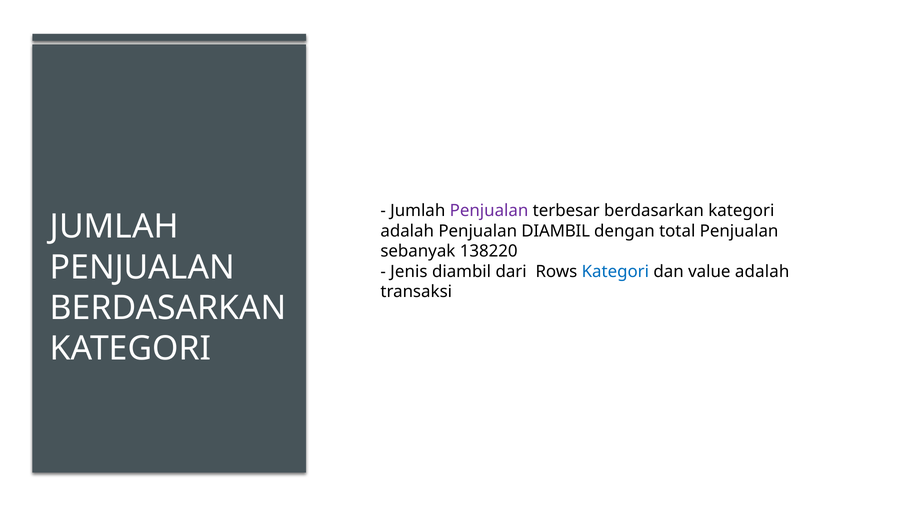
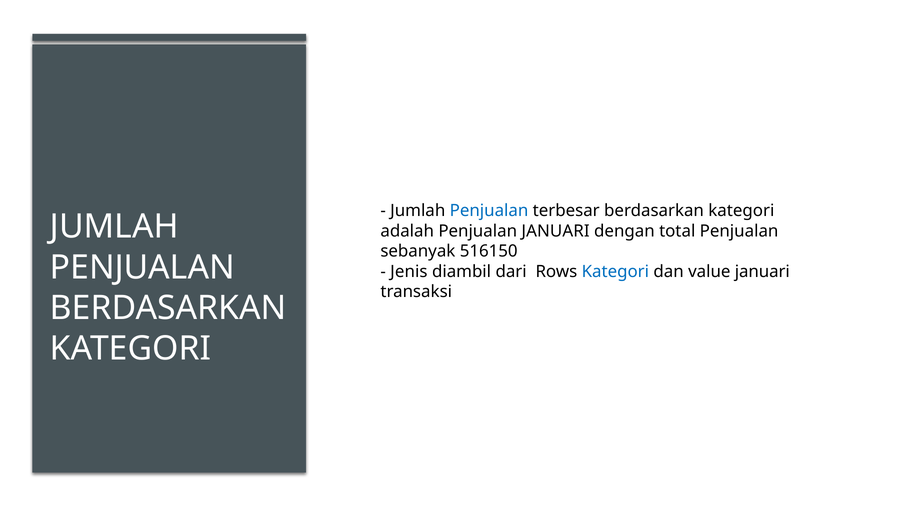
Penjualan at (489, 211) colour: purple -> blue
Penjualan DIAMBIL: DIAMBIL -> JANUARI
138220: 138220 -> 516150
value adalah: adalah -> januari
